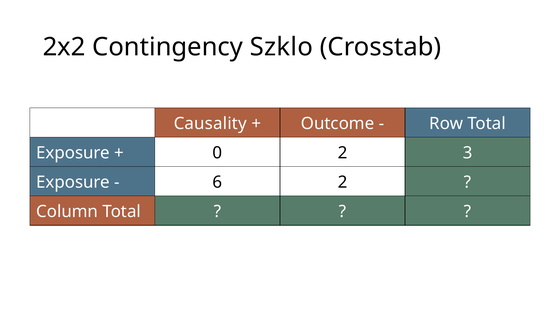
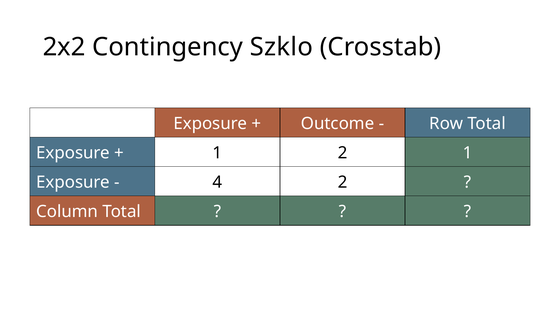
Causality at (210, 123): Causality -> Exposure
0 at (217, 153): 0 -> 1
2 3: 3 -> 1
6: 6 -> 4
